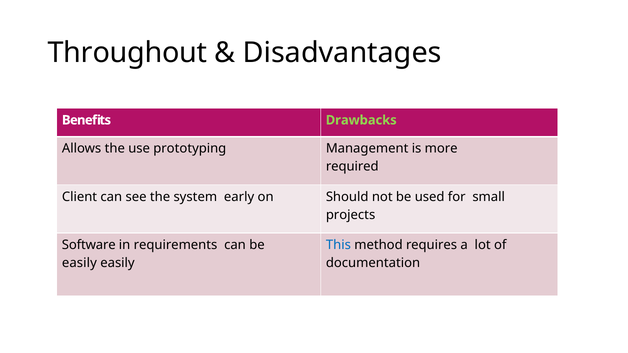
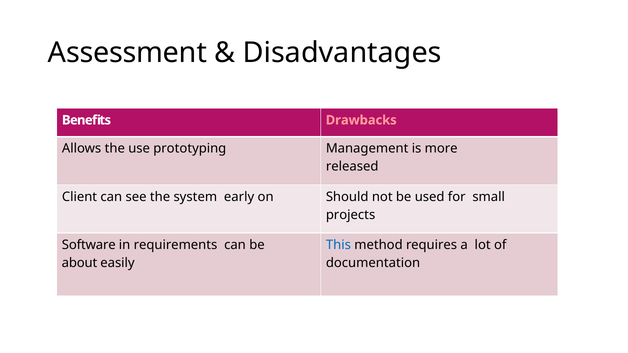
Throughout: Throughout -> Assessment
Drawbacks colour: light green -> pink
required: required -> released
easily at (79, 263): easily -> about
